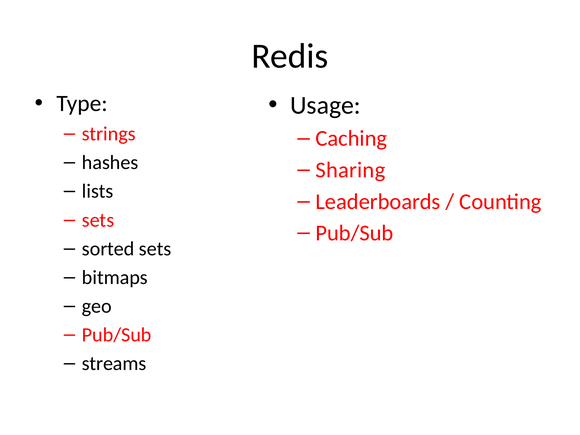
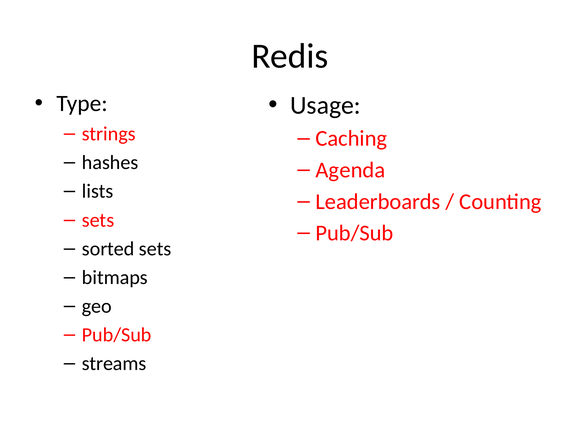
Sharing: Sharing -> Agenda
